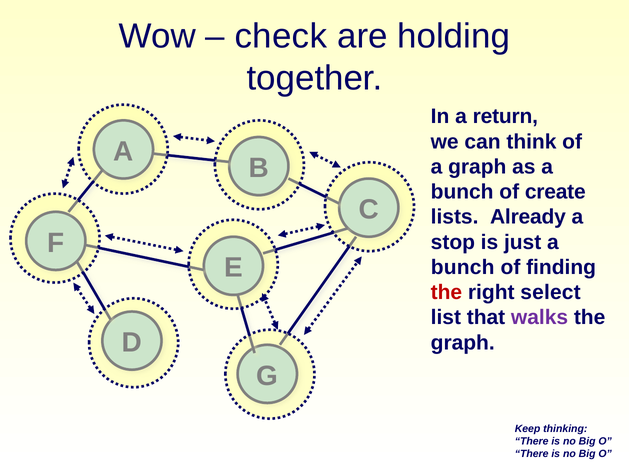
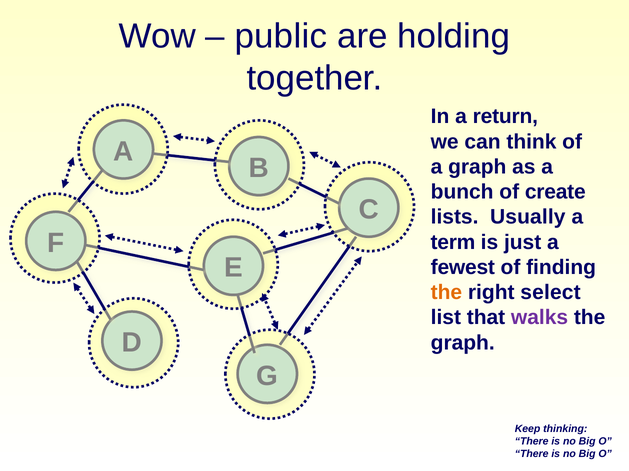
check: check -> public
Already: Already -> Usually
stop: stop -> term
bunch at (463, 268): bunch -> fewest
the at (446, 293) colour: red -> orange
